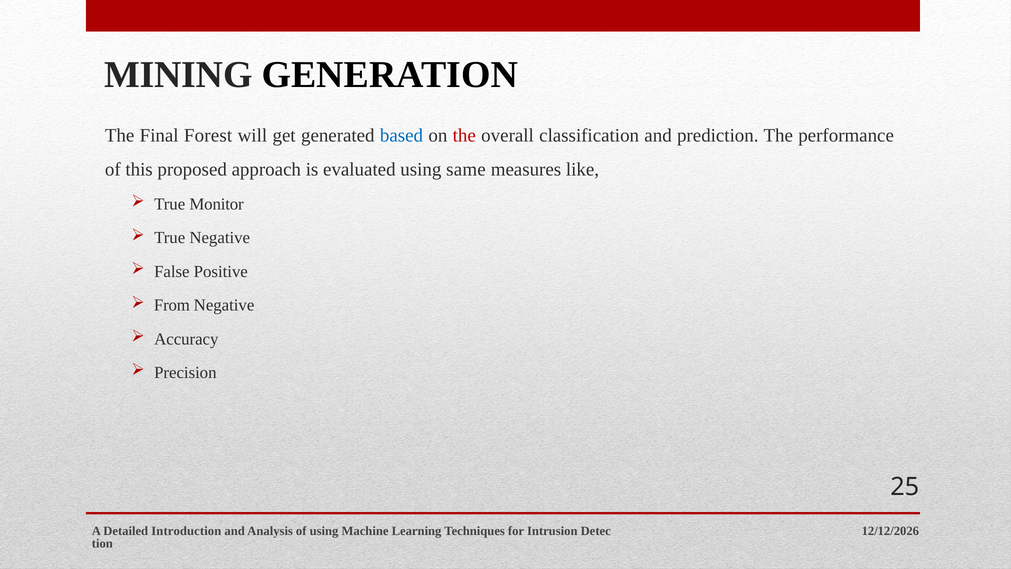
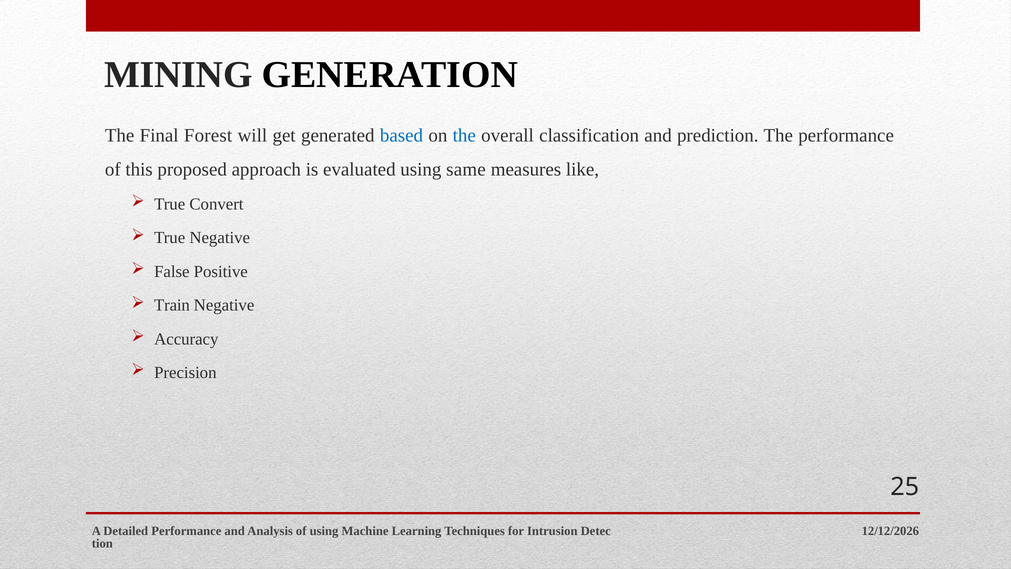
the at (464, 135) colour: red -> blue
Monitor: Monitor -> Convert
From: From -> Train
Detailed Introduction: Introduction -> Performance
